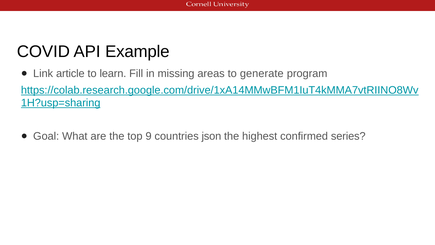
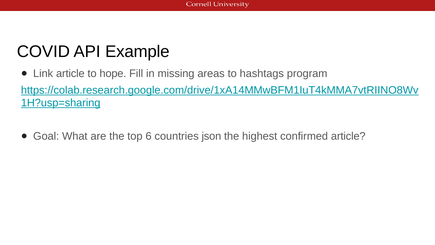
learn: learn -> hope
generate: generate -> hashtags
9: 9 -> 6
confirmed series: series -> article
